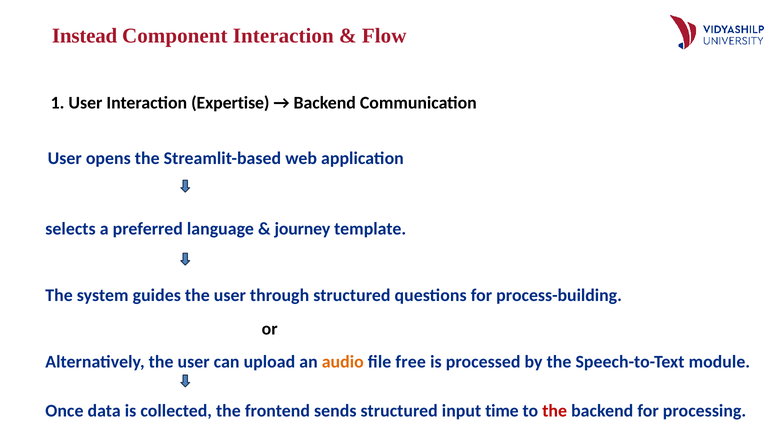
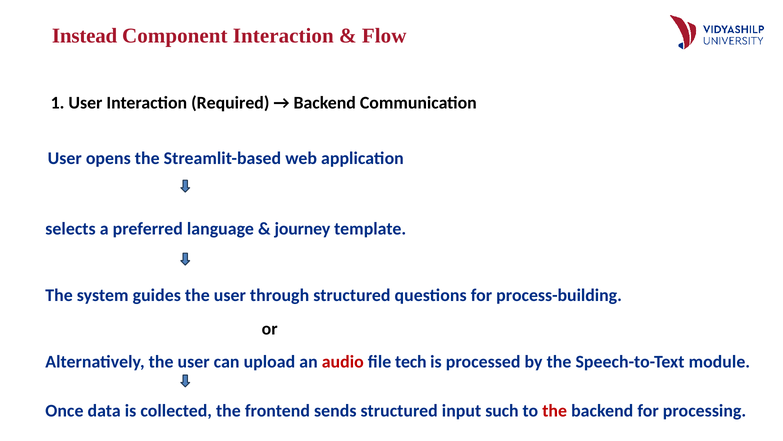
Expertise: Expertise -> Required
audio colour: orange -> red
free: free -> tech
time: time -> such
